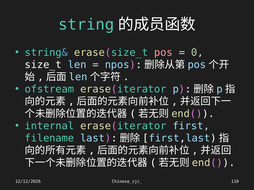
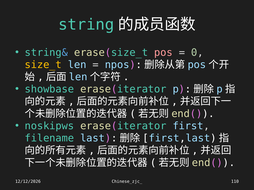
size_t colour: white -> yellow
ofstream: ofstream -> showbase
internal: internal -> noskipws
